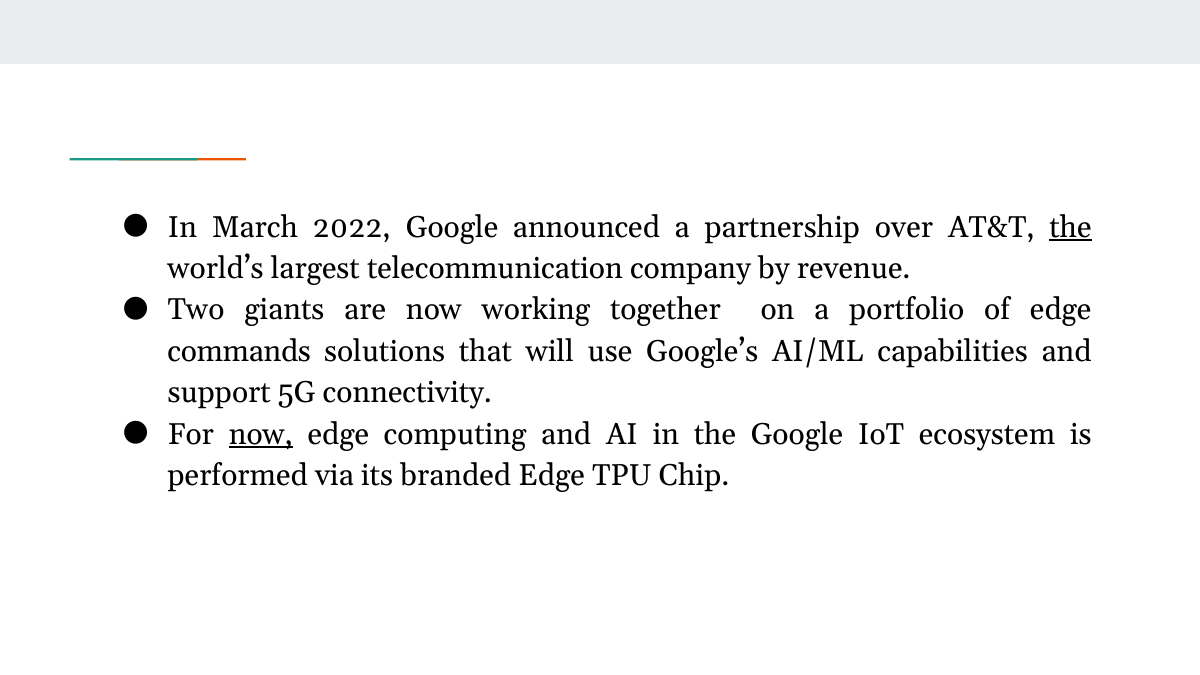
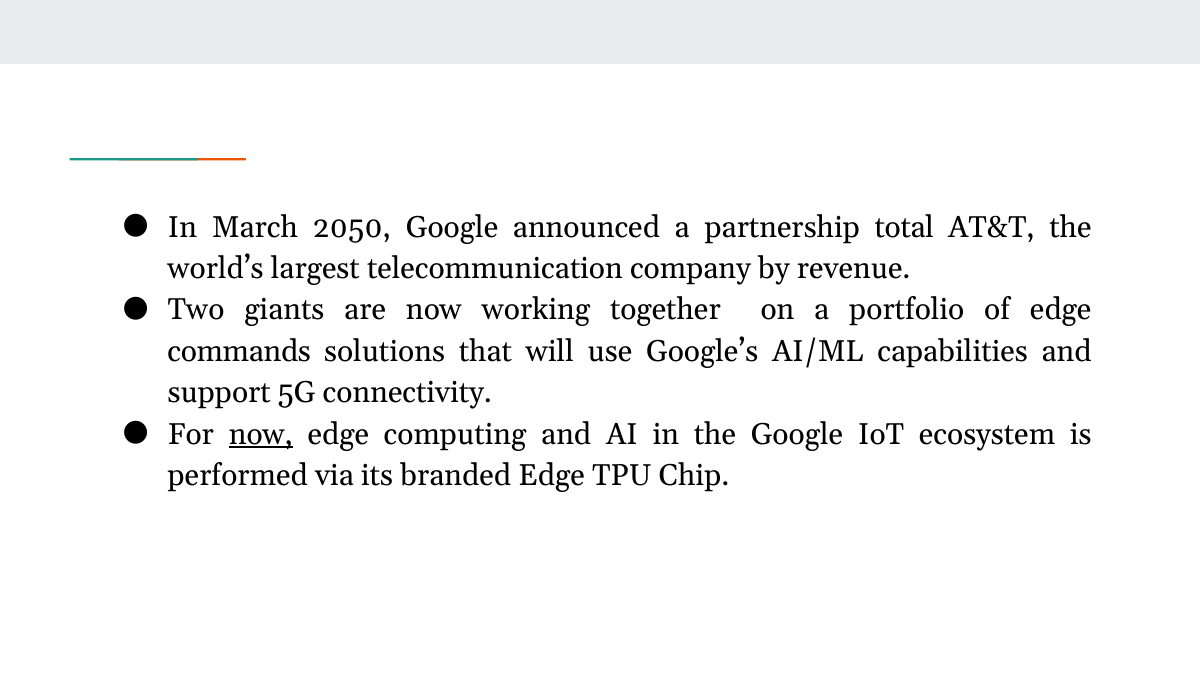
2022: 2022 -> 2050
over: over -> total
the at (1071, 227) underline: present -> none
